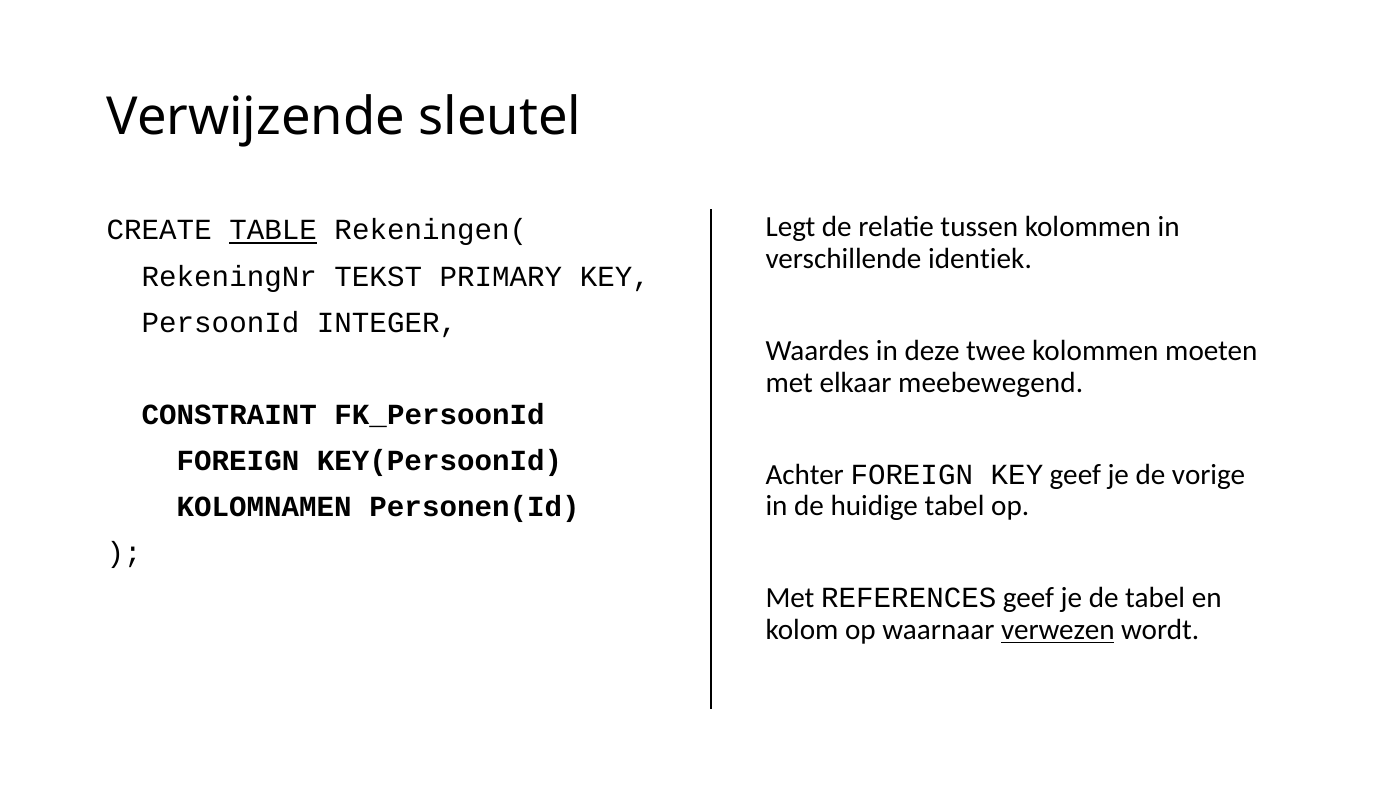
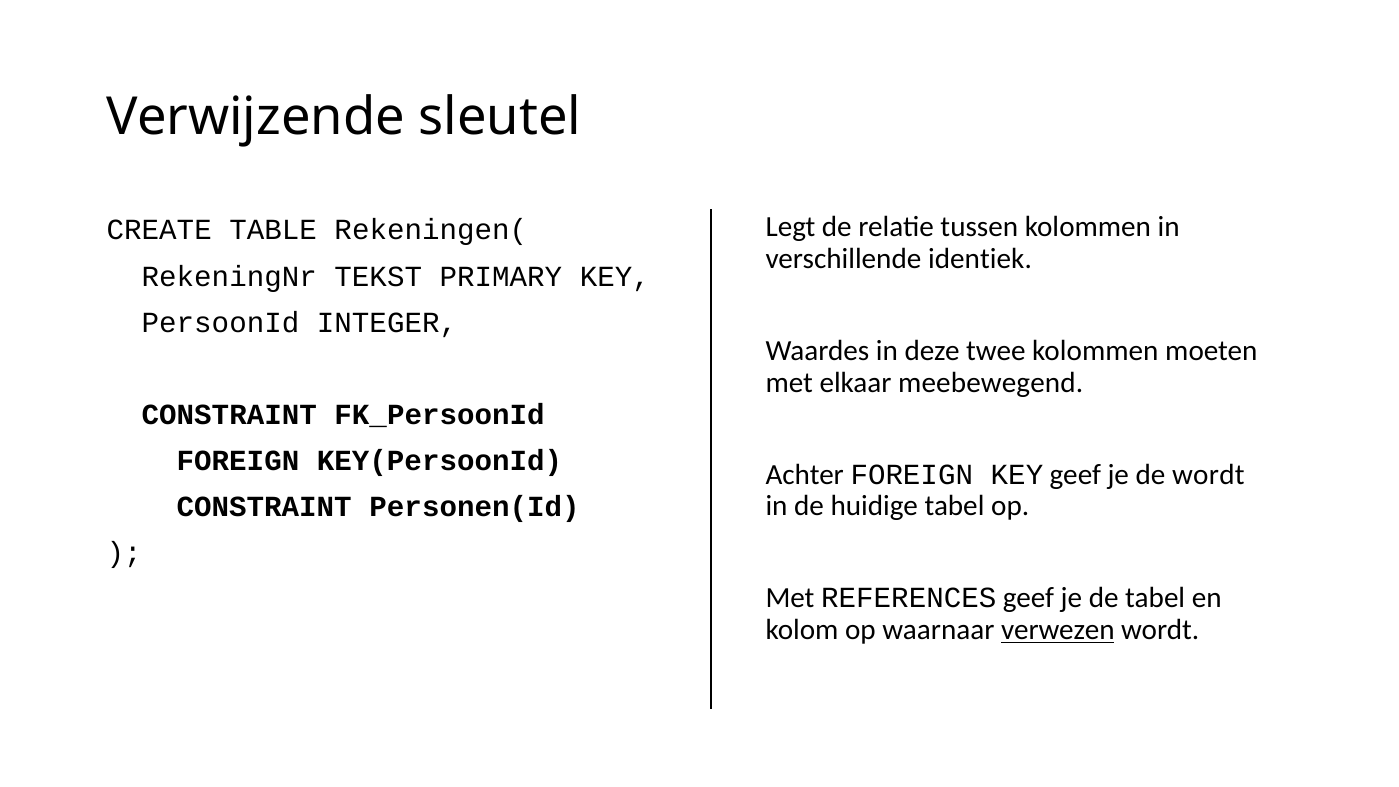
TABLE underline: present -> none
de vorige: vorige -> wordt
KOLOMNAMEN at (264, 507): KOLOMNAMEN -> CONSTRAINT
